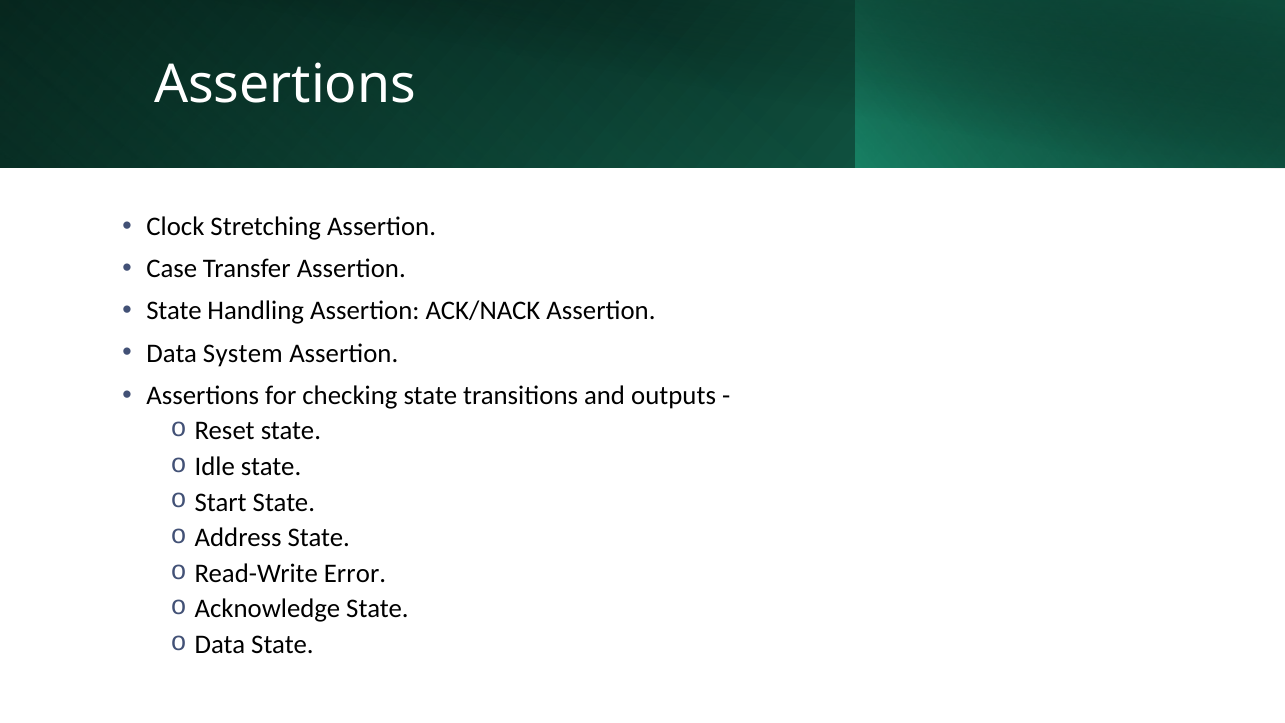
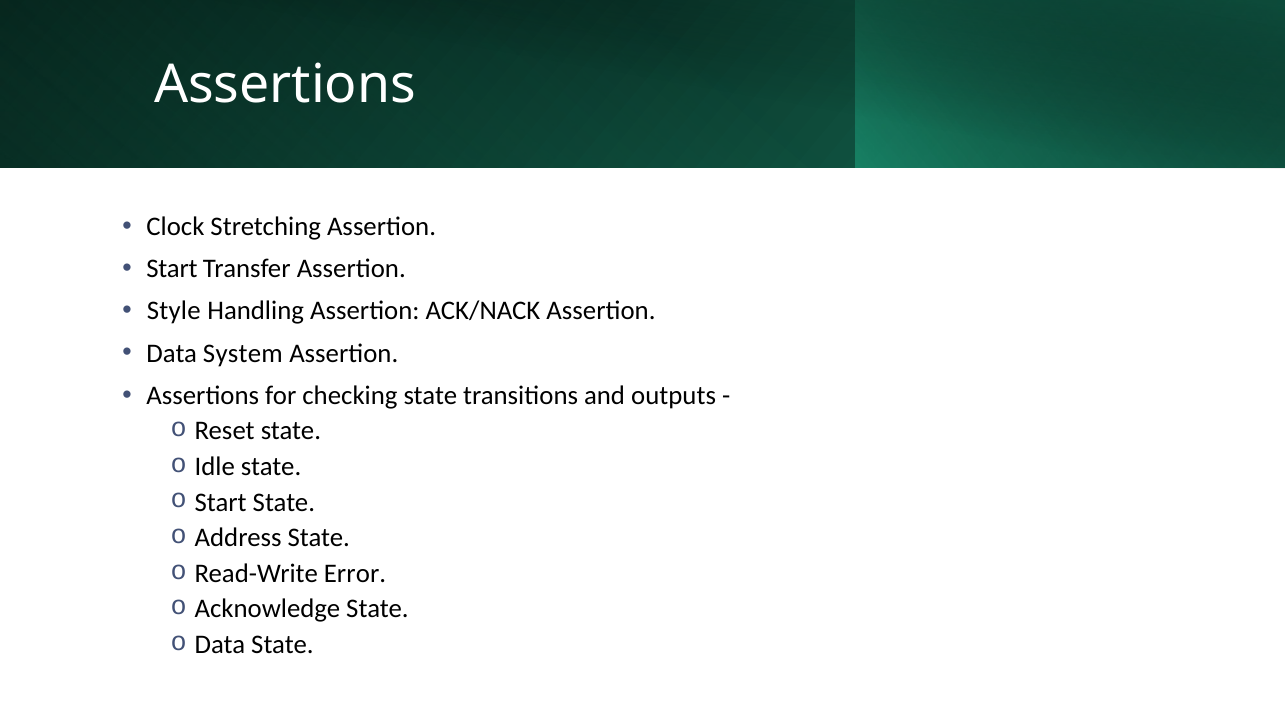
Case at (172, 269): Case -> Start
State at (174, 311): State -> Style
